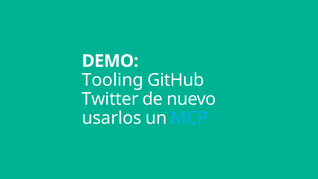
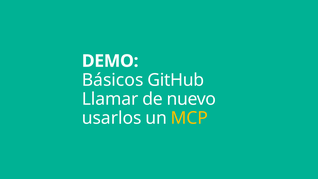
Tooling: Tooling -> Básicos
Twitter: Twitter -> Llamar
MCP colour: light blue -> yellow
